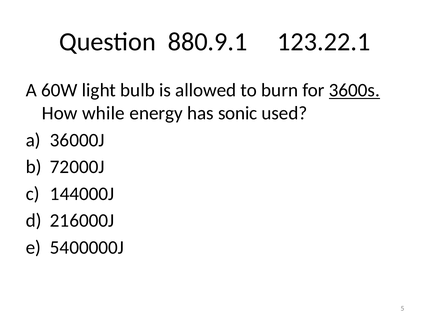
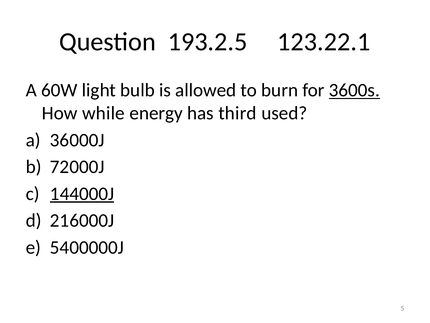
880.9.1: 880.9.1 -> 193.2.5
sonic: sonic -> third
144000J underline: none -> present
